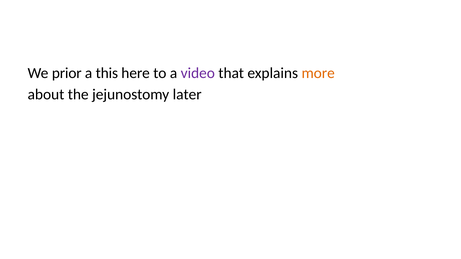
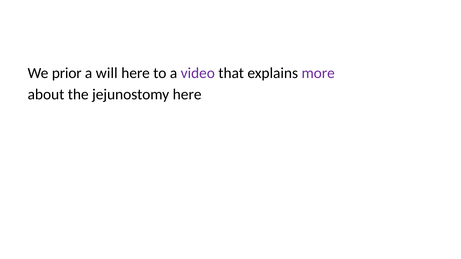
this: this -> will
more colour: orange -> purple
jejunostomy later: later -> here
